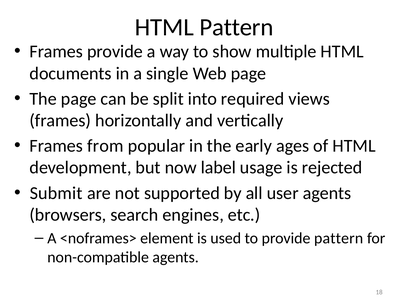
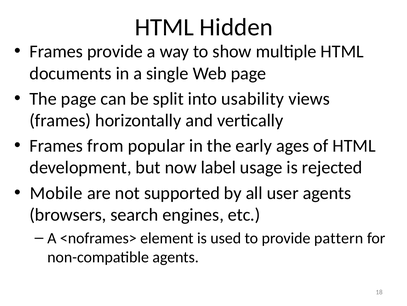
HTML Pattern: Pattern -> Hidden
required: required -> usability
Submit: Submit -> Mobile
